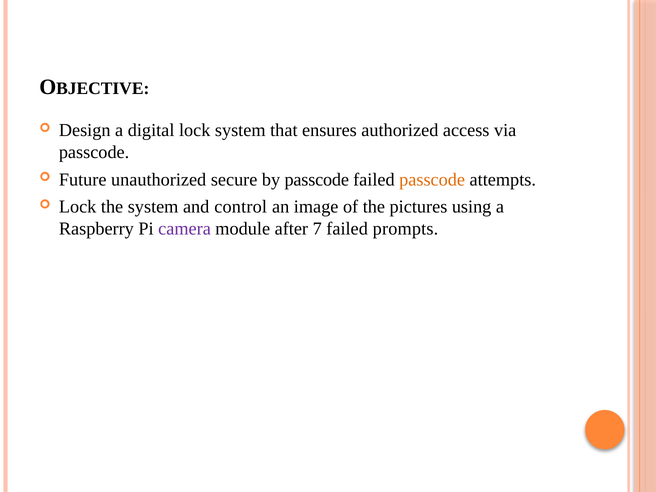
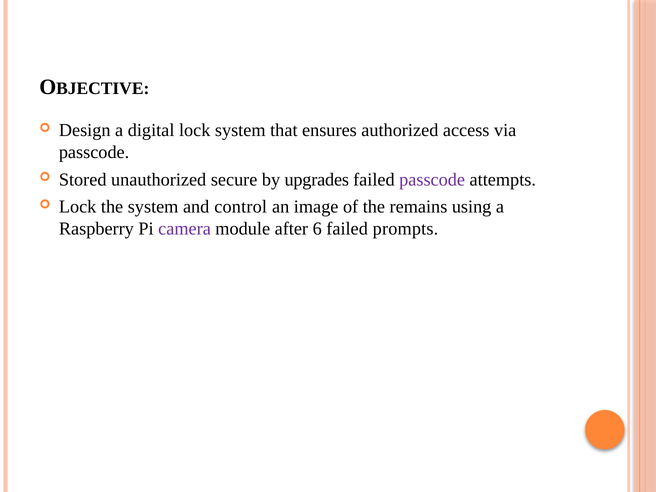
Future: Future -> Stored
by passcode: passcode -> upgrades
passcode at (432, 180) colour: orange -> purple
pictures: pictures -> remains
7: 7 -> 6
